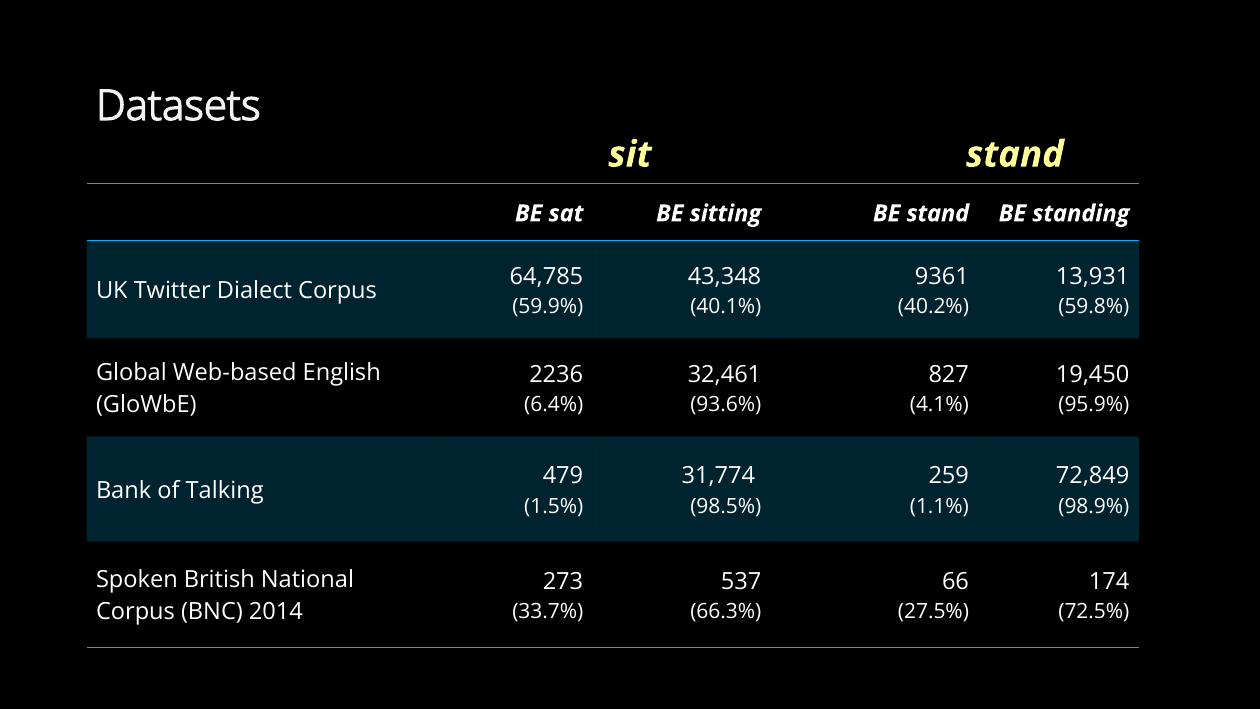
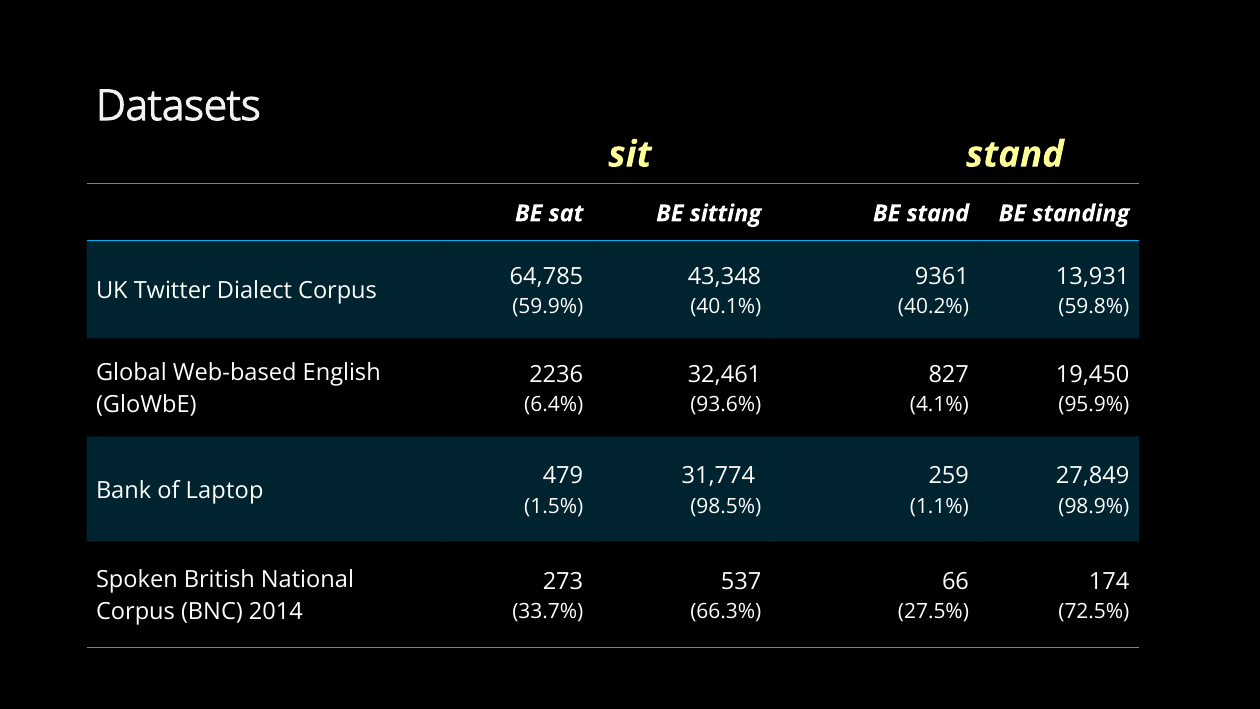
72,849: 72,849 -> 27,849
Talking: Talking -> Laptop
